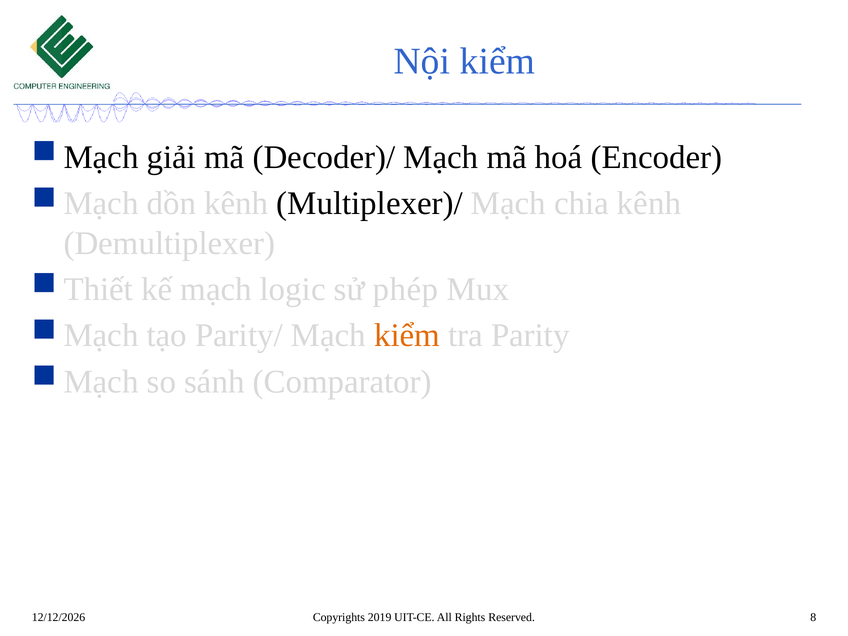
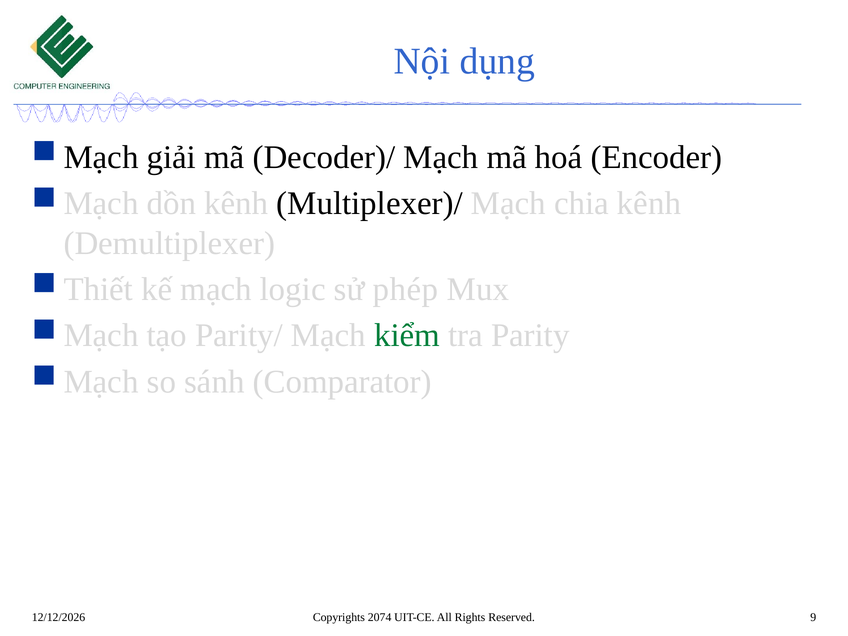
Nội kiểm: kiểm -> dụng
kiểm at (407, 336) colour: orange -> green
2019: 2019 -> 2074
8: 8 -> 9
